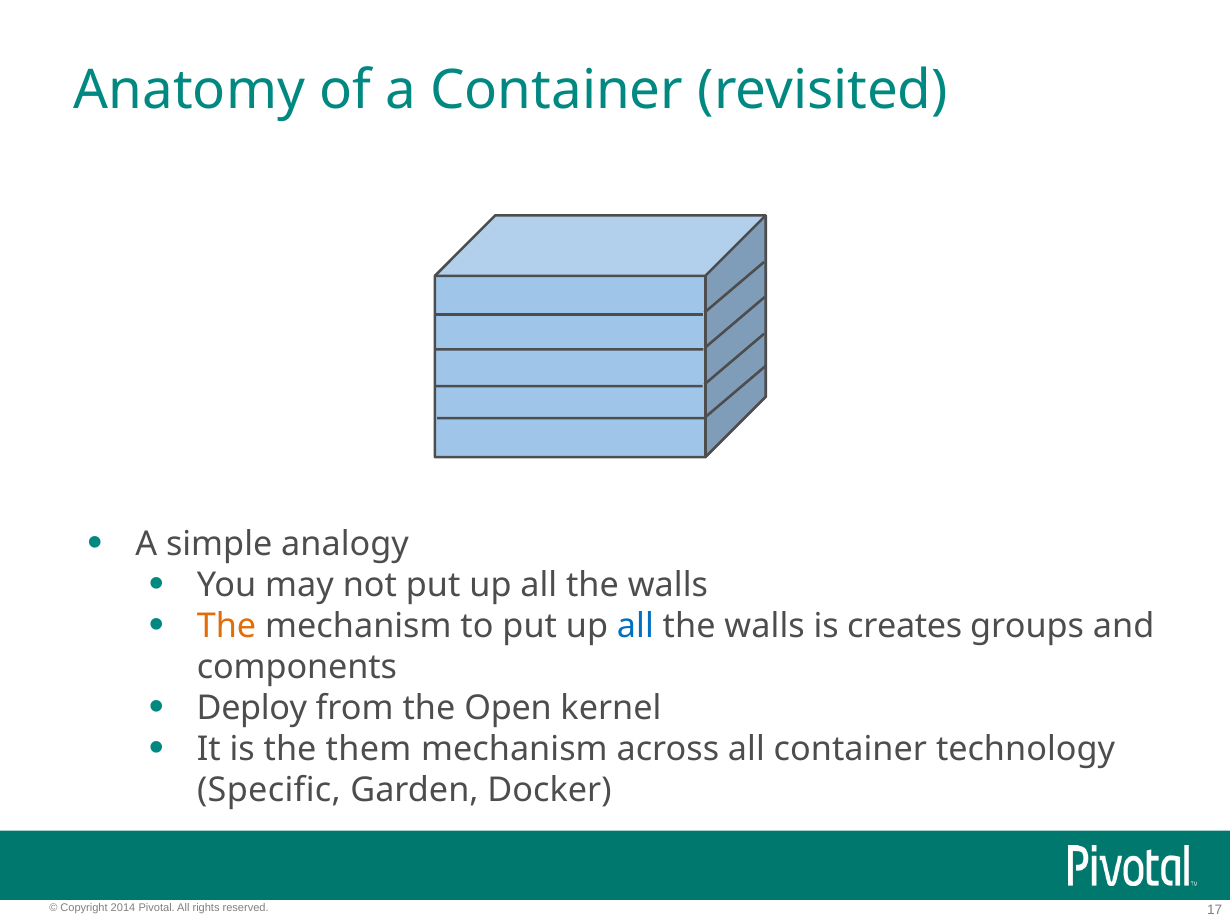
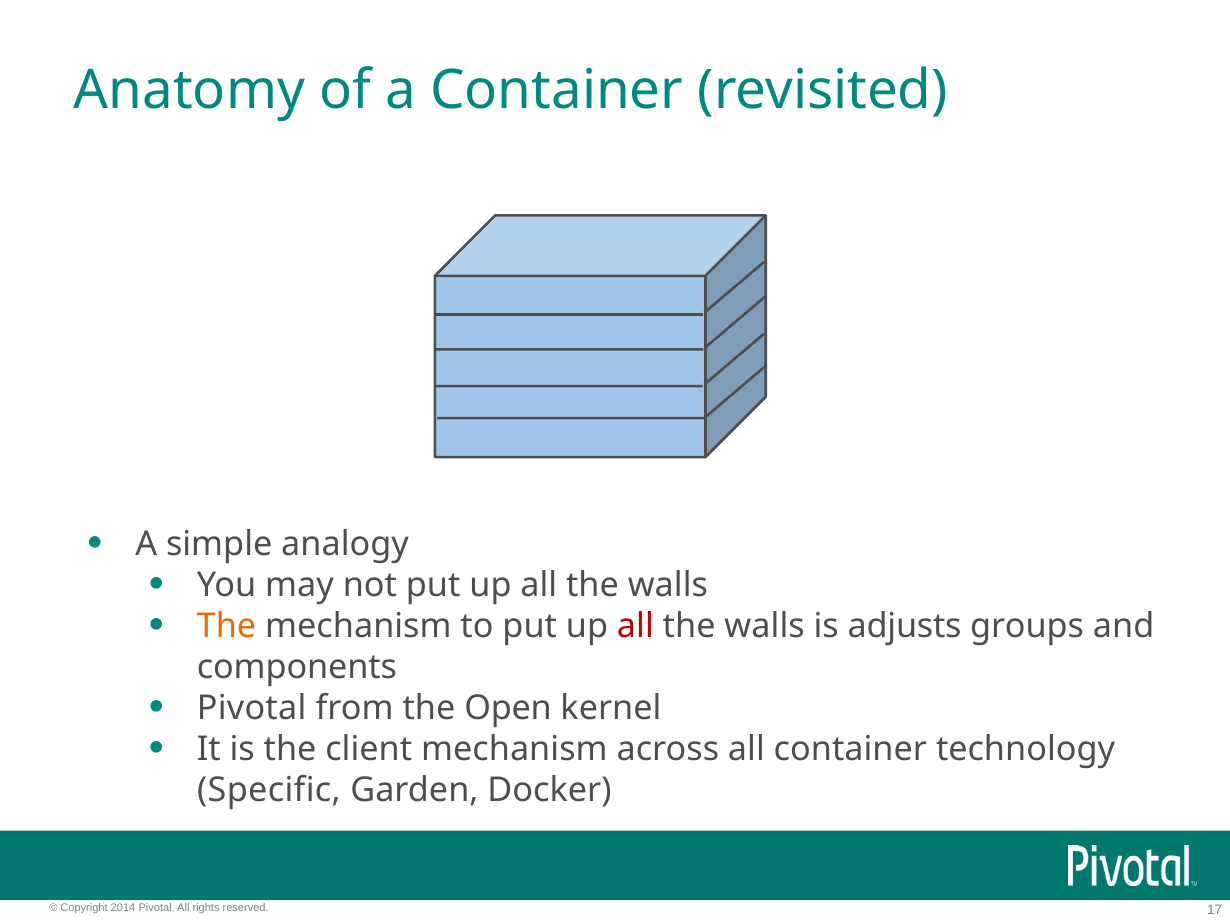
all at (635, 626) colour: blue -> red
creates: creates -> adjusts
Deploy at (252, 708): Deploy -> Pivotal
them: them -> client
